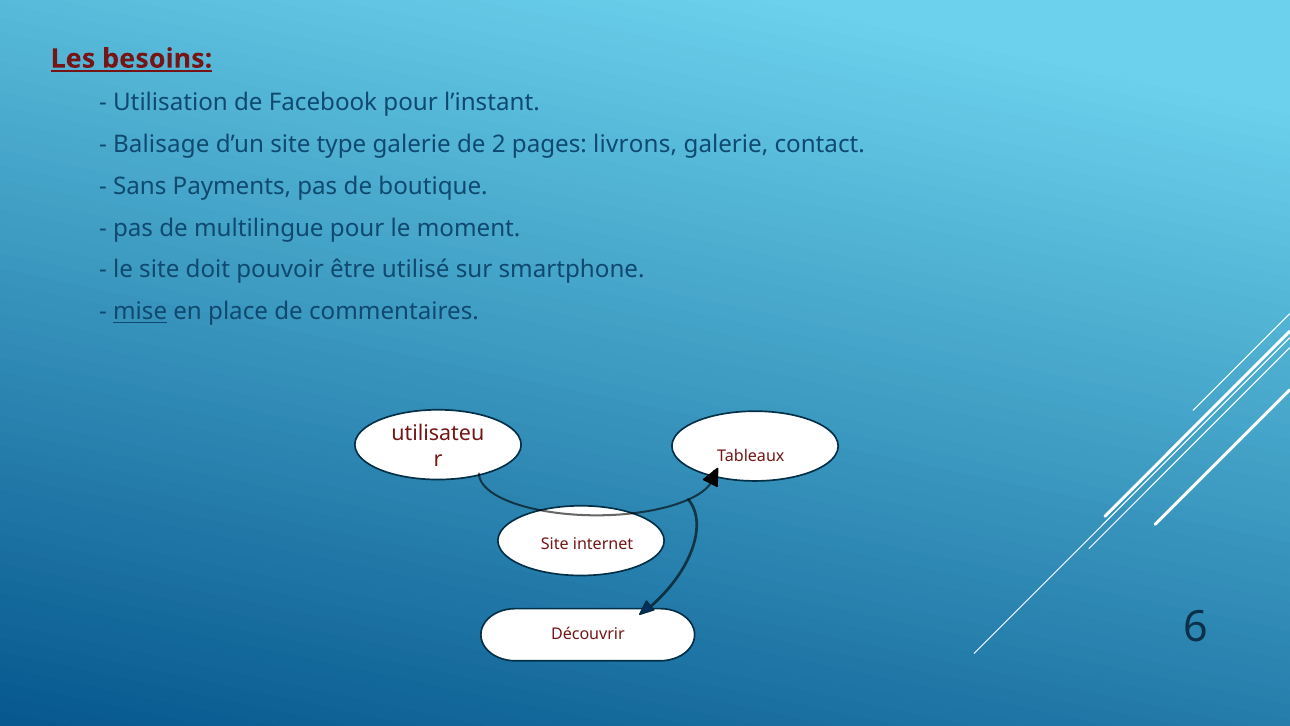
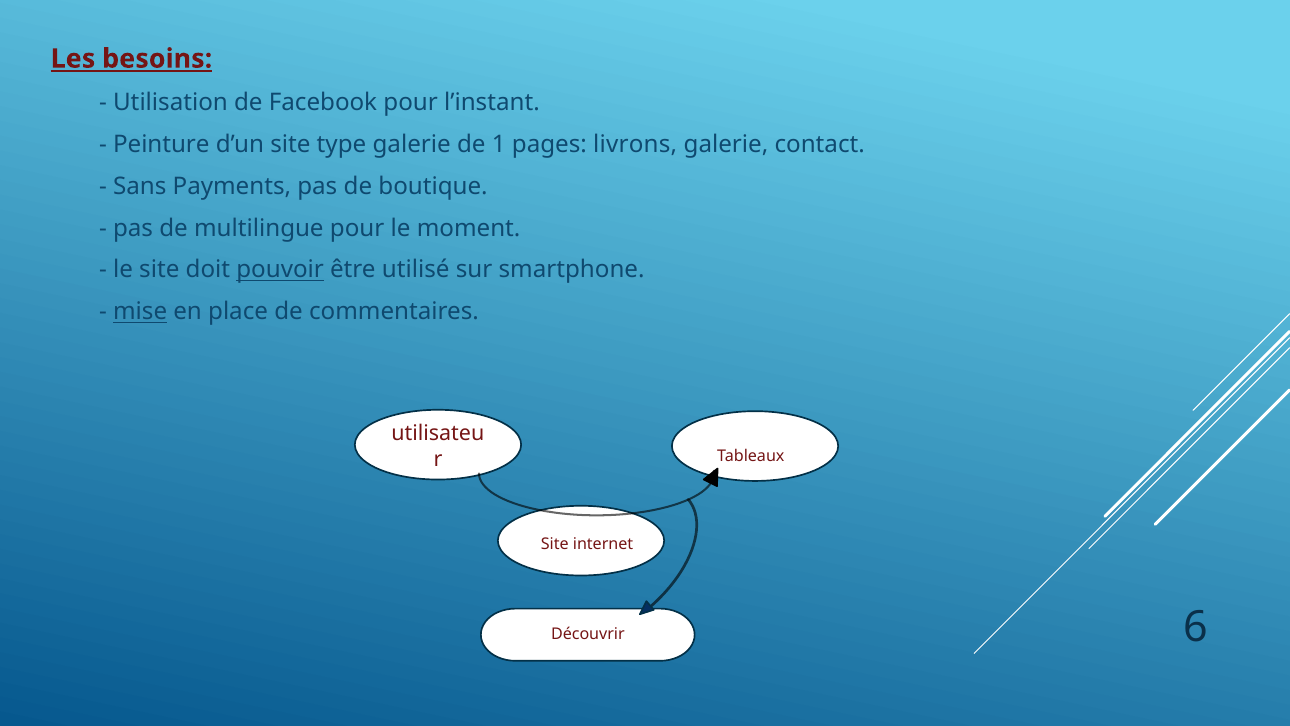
Balisage: Balisage -> Peinture
2: 2 -> 1
pouvoir underline: none -> present
